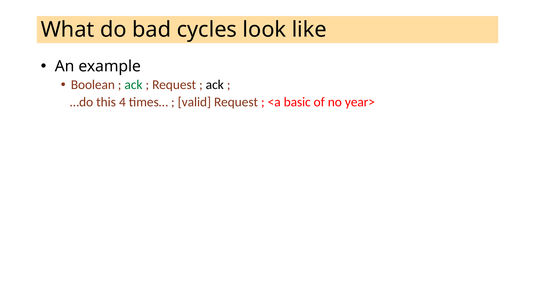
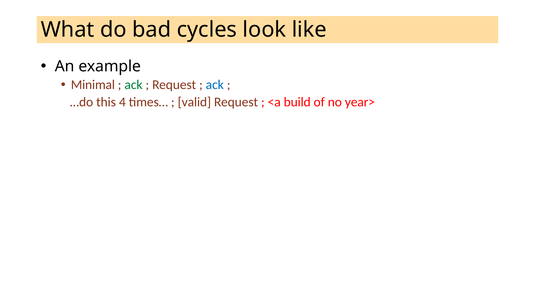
Boolean: Boolean -> Minimal
ack at (215, 85) colour: black -> blue
basic: basic -> build
